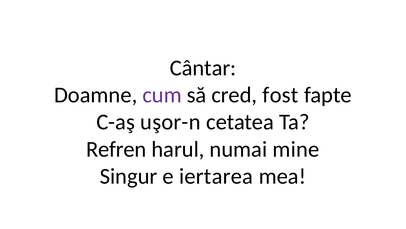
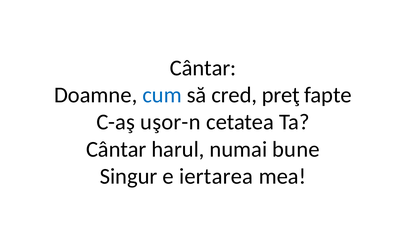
cum colour: purple -> blue
fost: fost -> preţ
Refren at (116, 149): Refren -> Cântar
mine: mine -> bune
